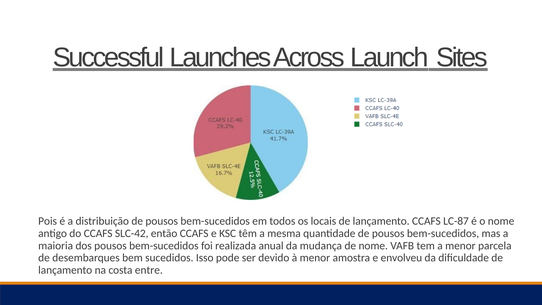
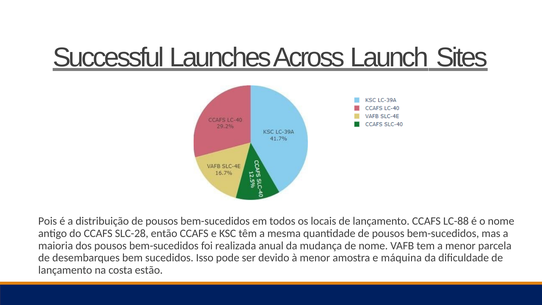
LC-87: LC-87 -> LC-88
SLC-42: SLC-42 -> SLC-28
envolveu: envolveu -> máquina
entre: entre -> estão
